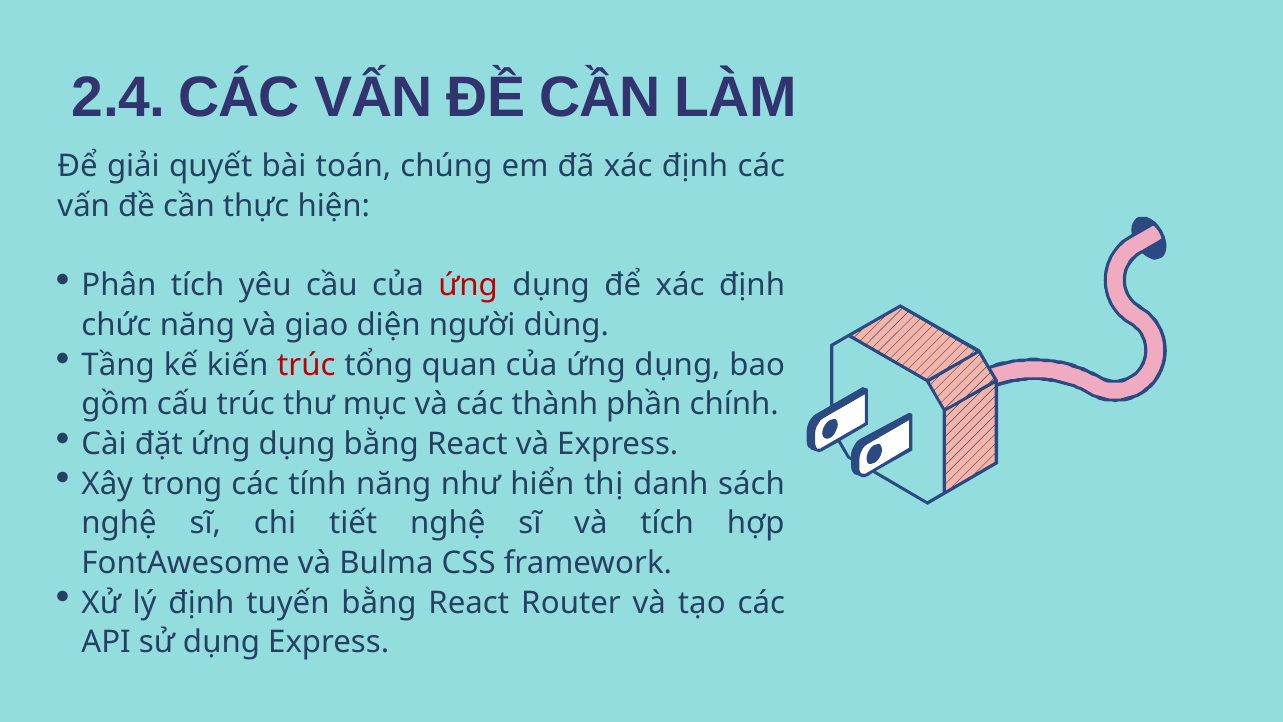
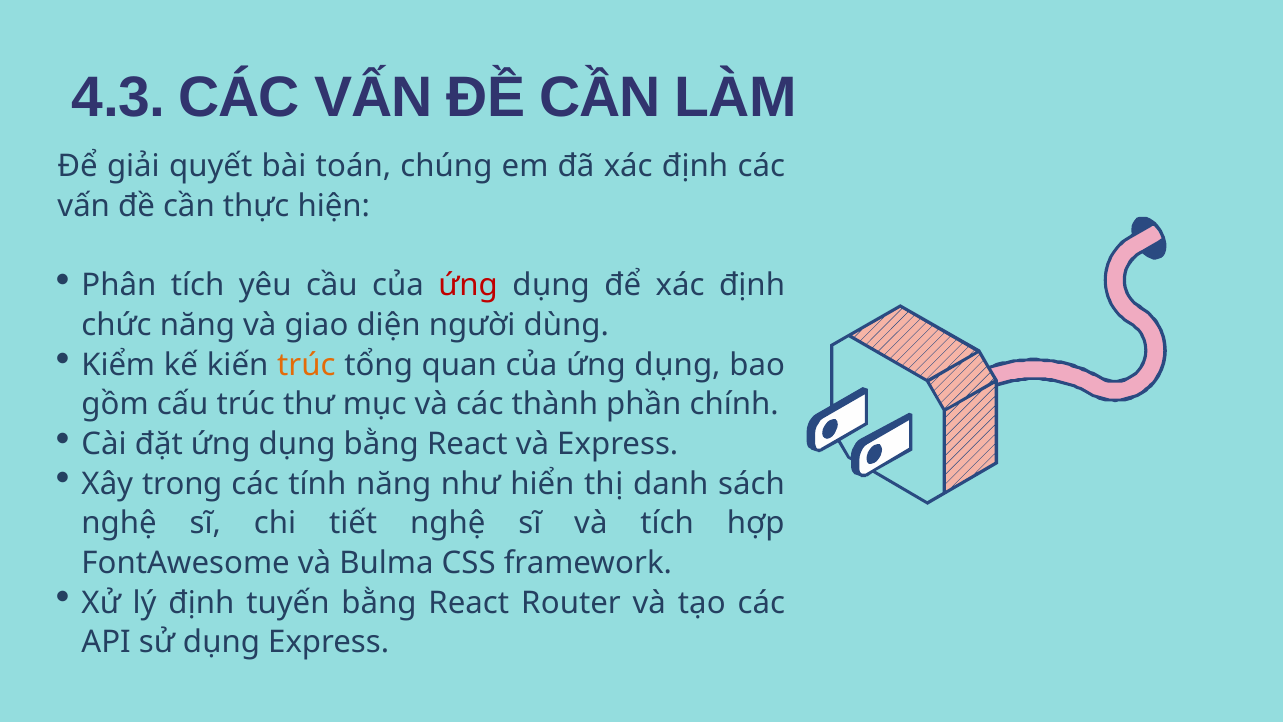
2.4: 2.4 -> 4.3
Tầng: Tầng -> Kiểm
trúc at (306, 365) colour: red -> orange
